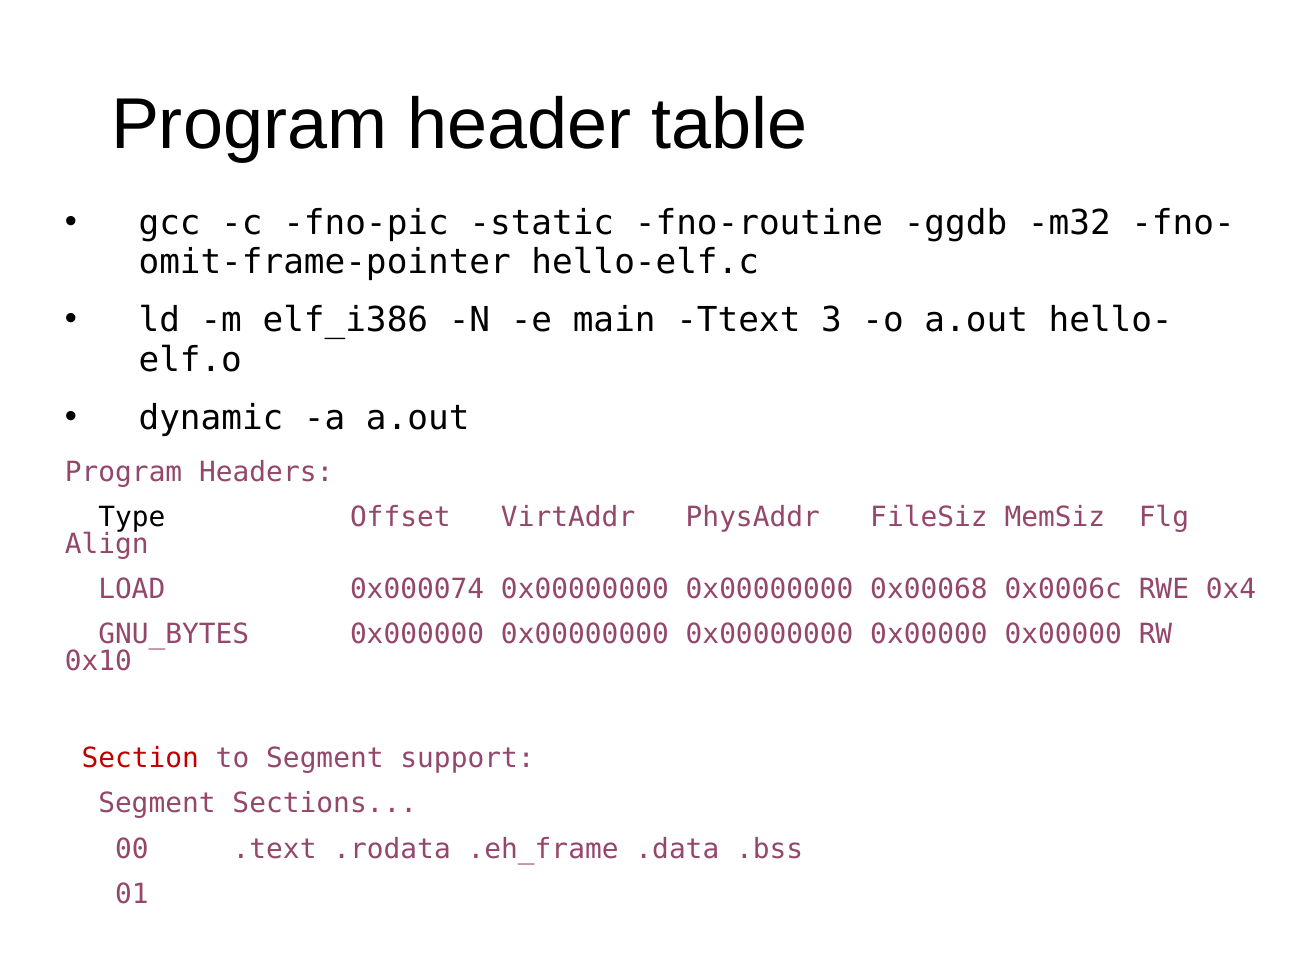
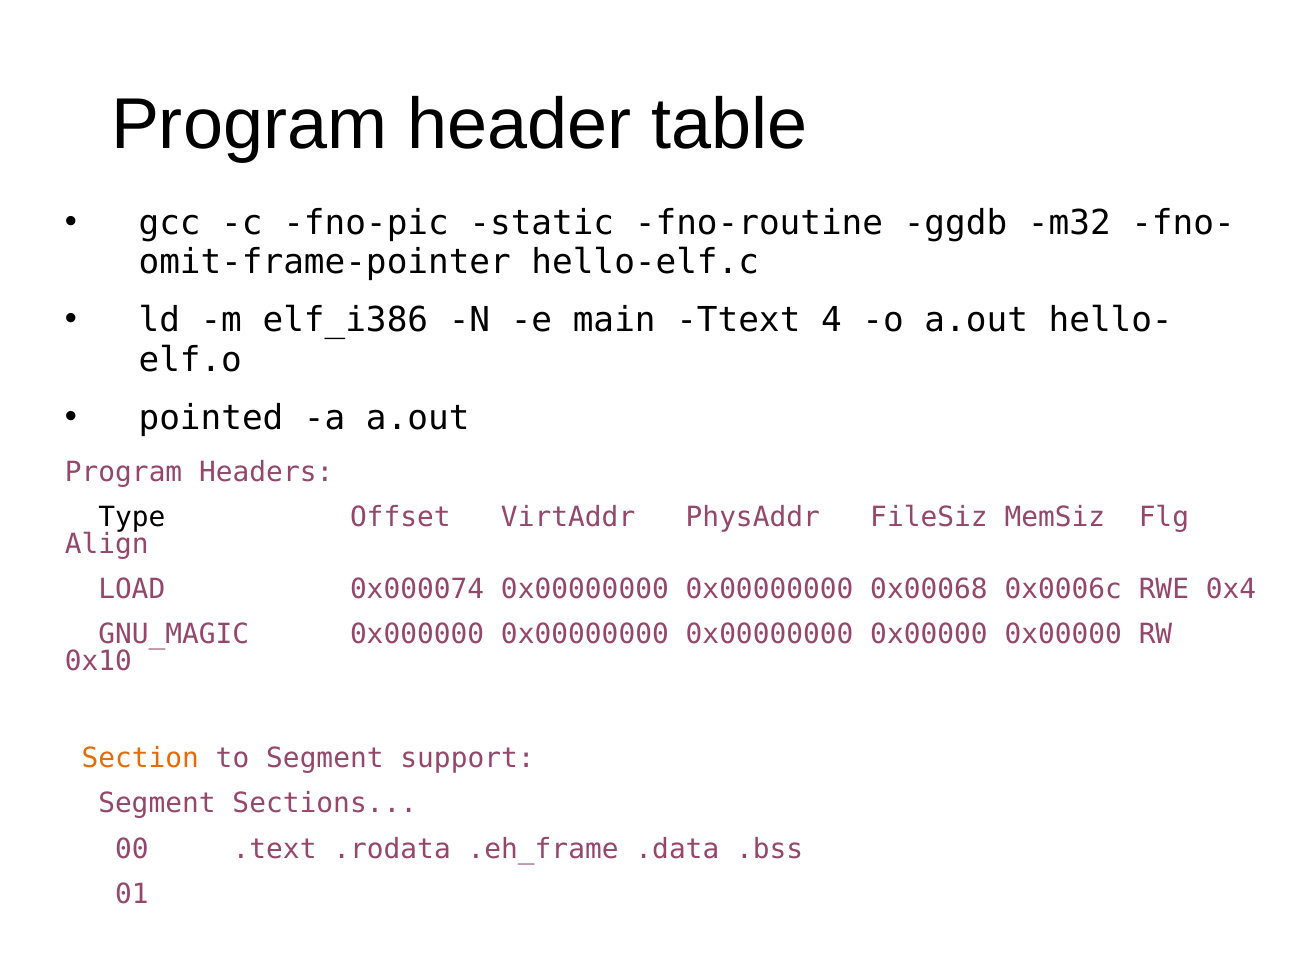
3: 3 -> 4
dynamic: dynamic -> pointed
GNU_BYTES: GNU_BYTES -> GNU_MAGIC
Section colour: red -> orange
